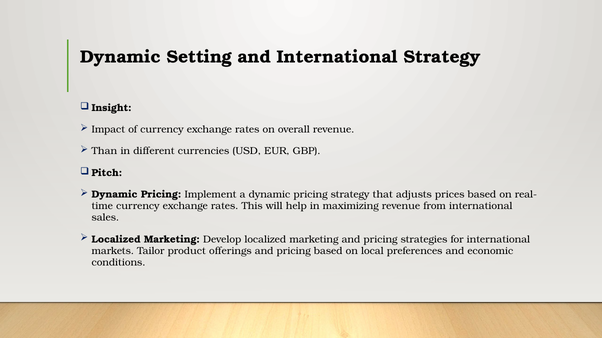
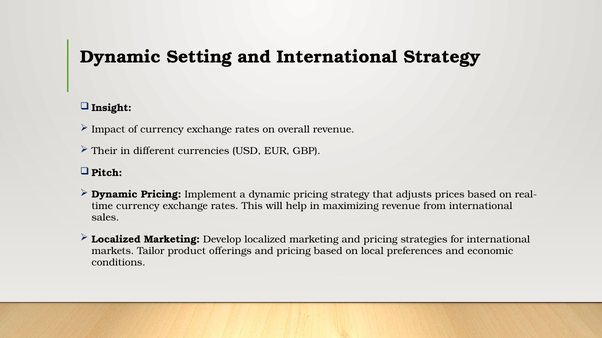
Than: Than -> Their
